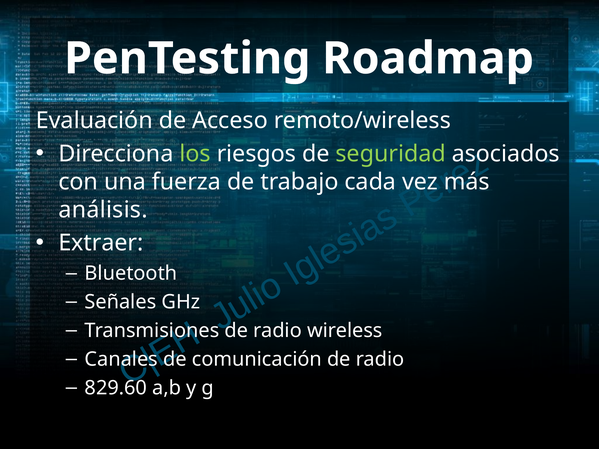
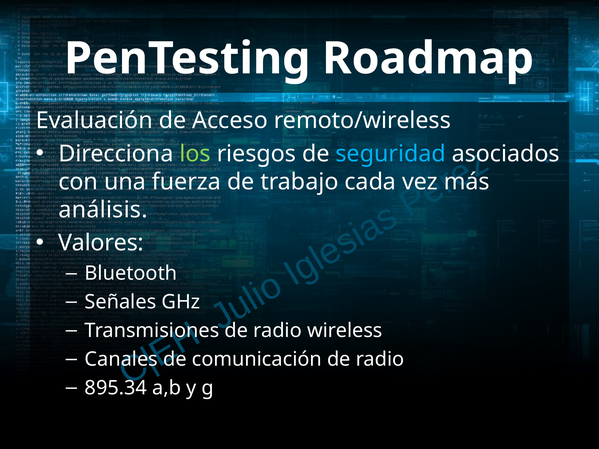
seguridad colour: light green -> light blue
Extraer: Extraer -> Valores
829.60: 829.60 -> 895.34
